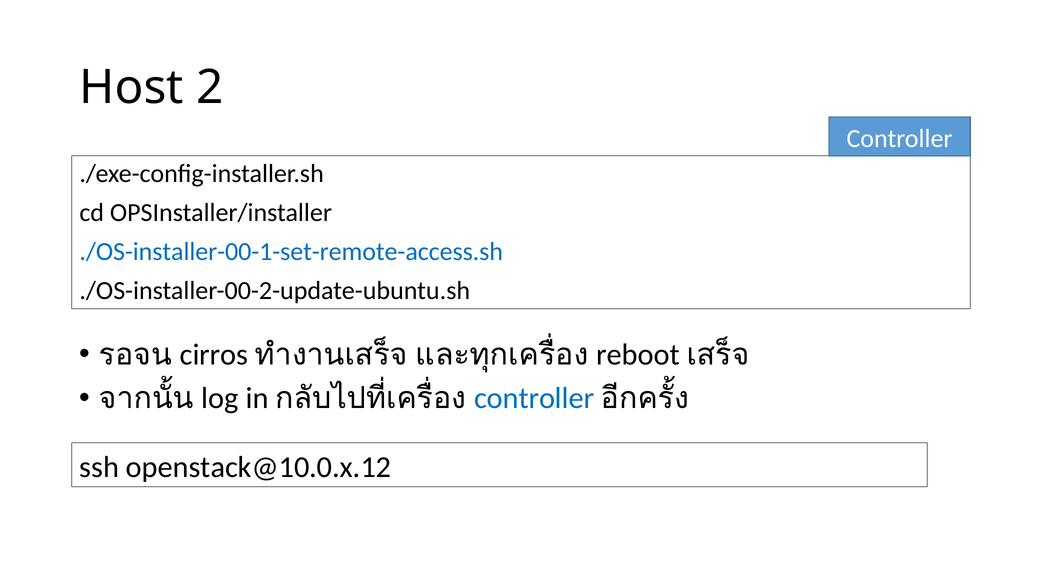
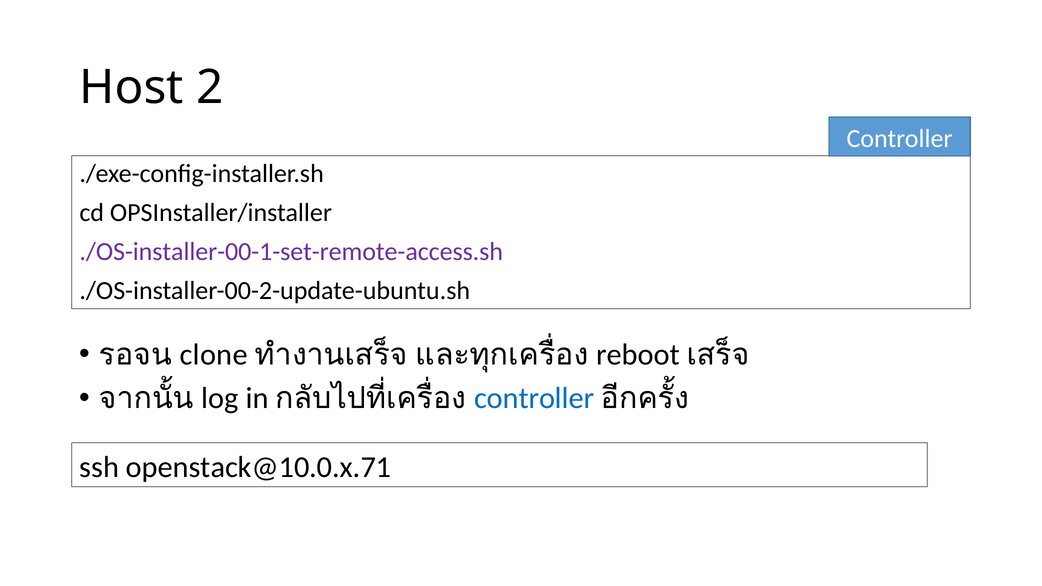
./OS-installer-00-1-set-remote-access.sh colour: blue -> purple
cirros: cirros -> clone
openstack@10.0.x.12: openstack@10.0.x.12 -> openstack@10.0.x.71
